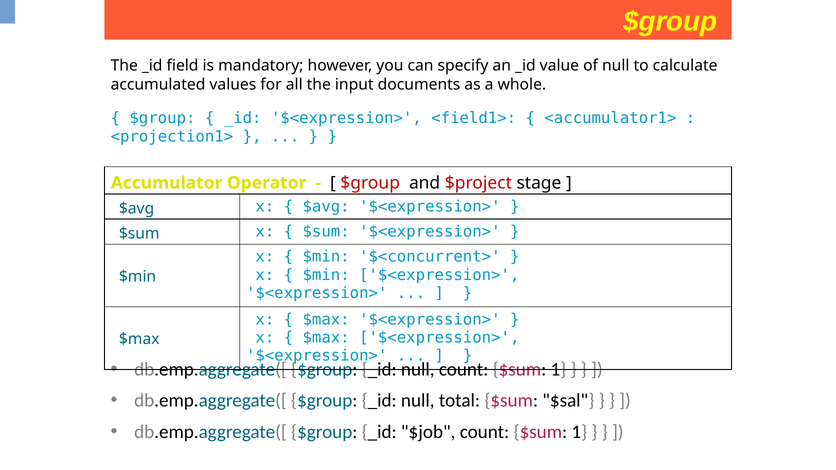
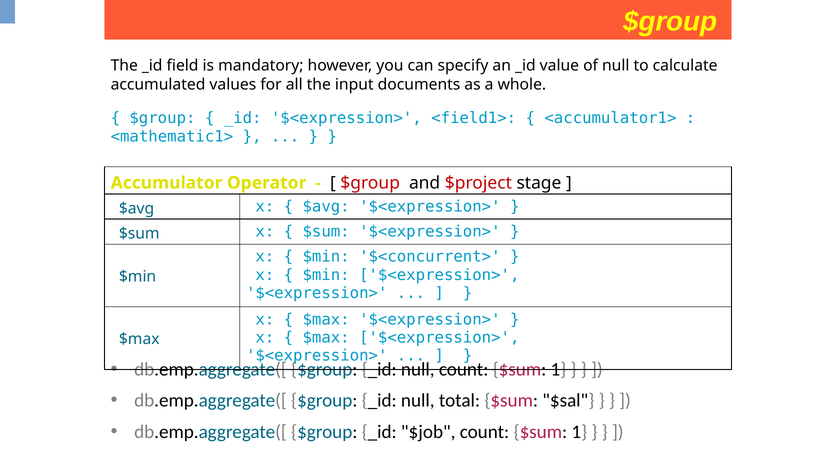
<projection1>: <projection1> -> <mathematic1>
